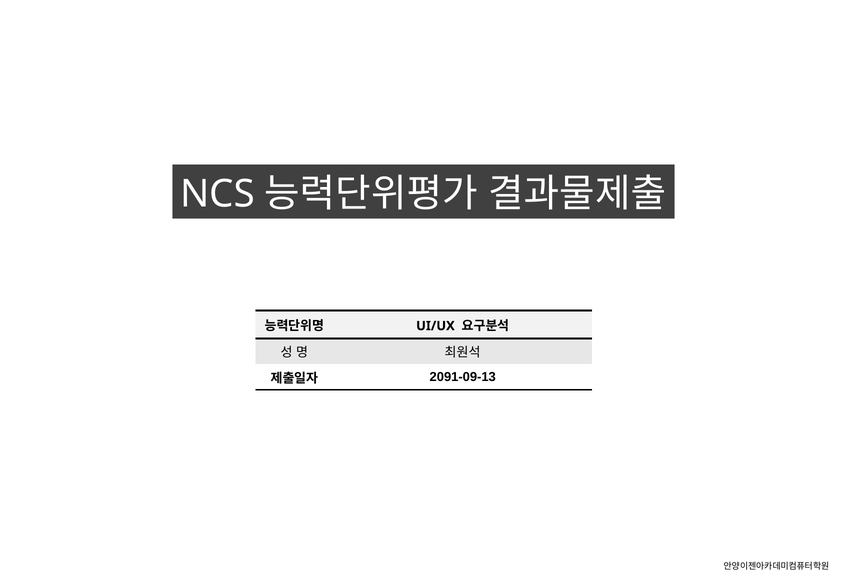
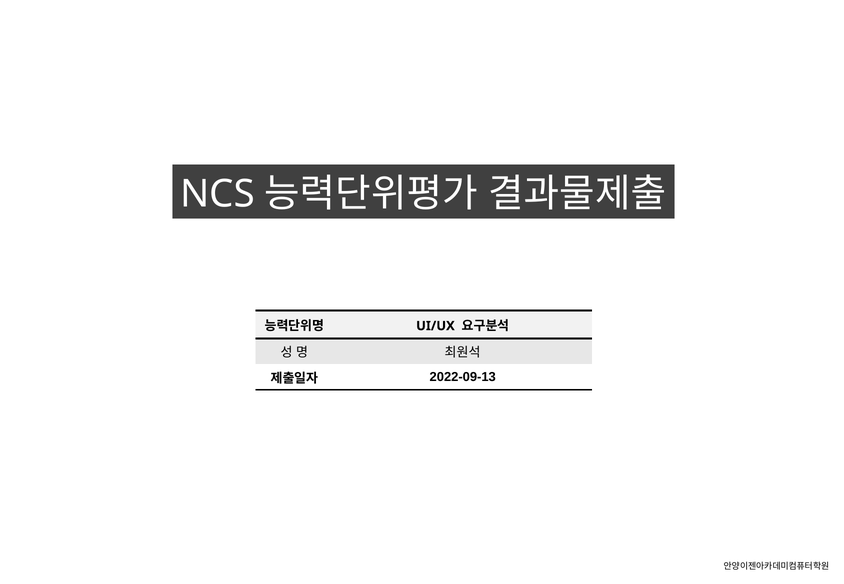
2091-09-13: 2091-09-13 -> 2022-09-13
